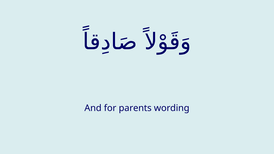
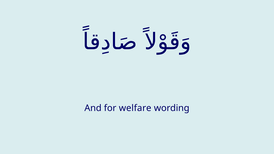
parents: parents -> welfare
